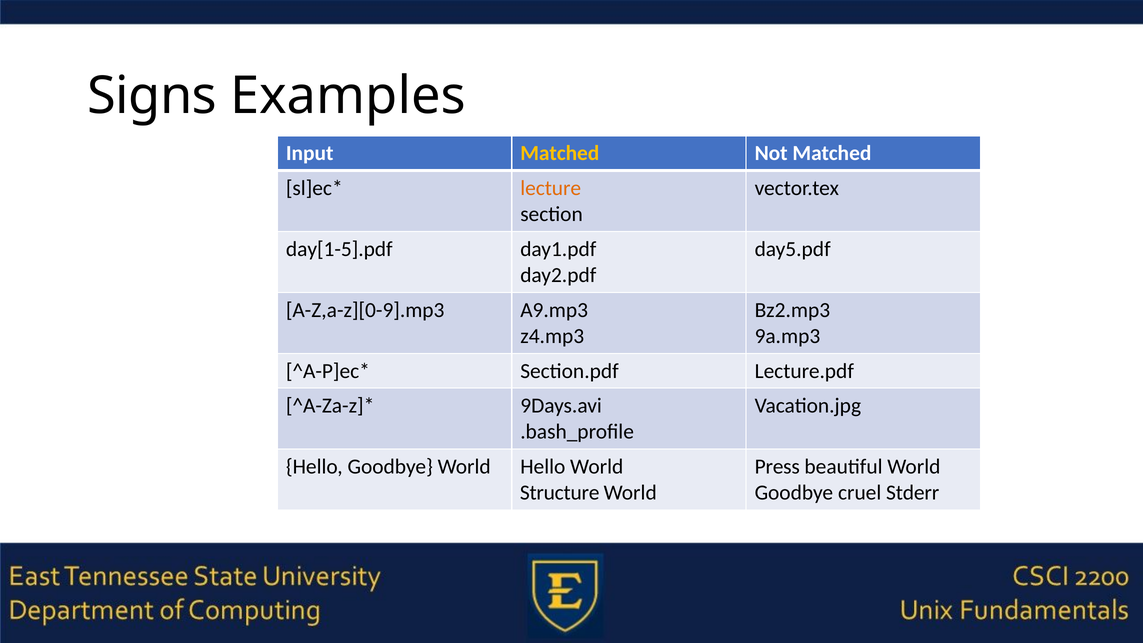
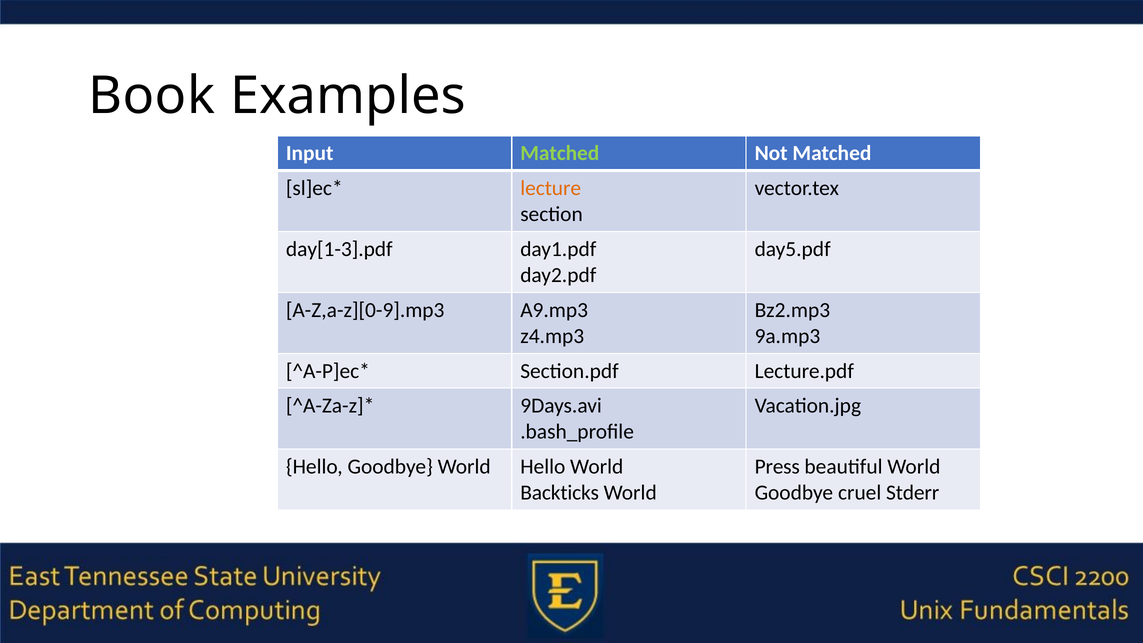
Signs: Signs -> Book
Matched at (560, 153) colour: yellow -> light green
day[1-5].pdf: day[1-5].pdf -> day[1-3].pdf
Structure: Structure -> Backticks
